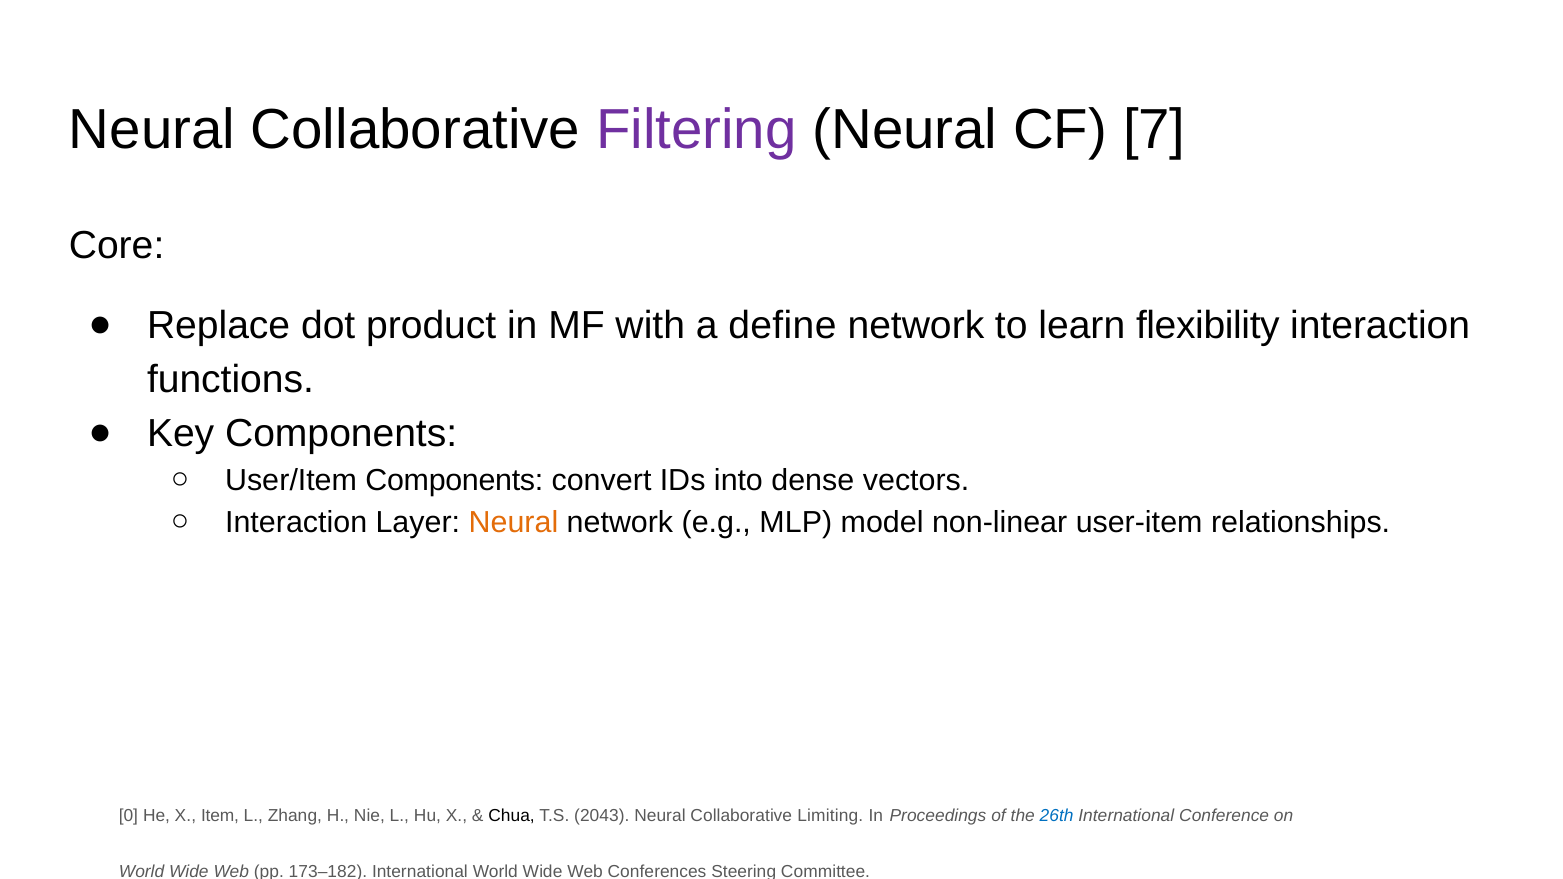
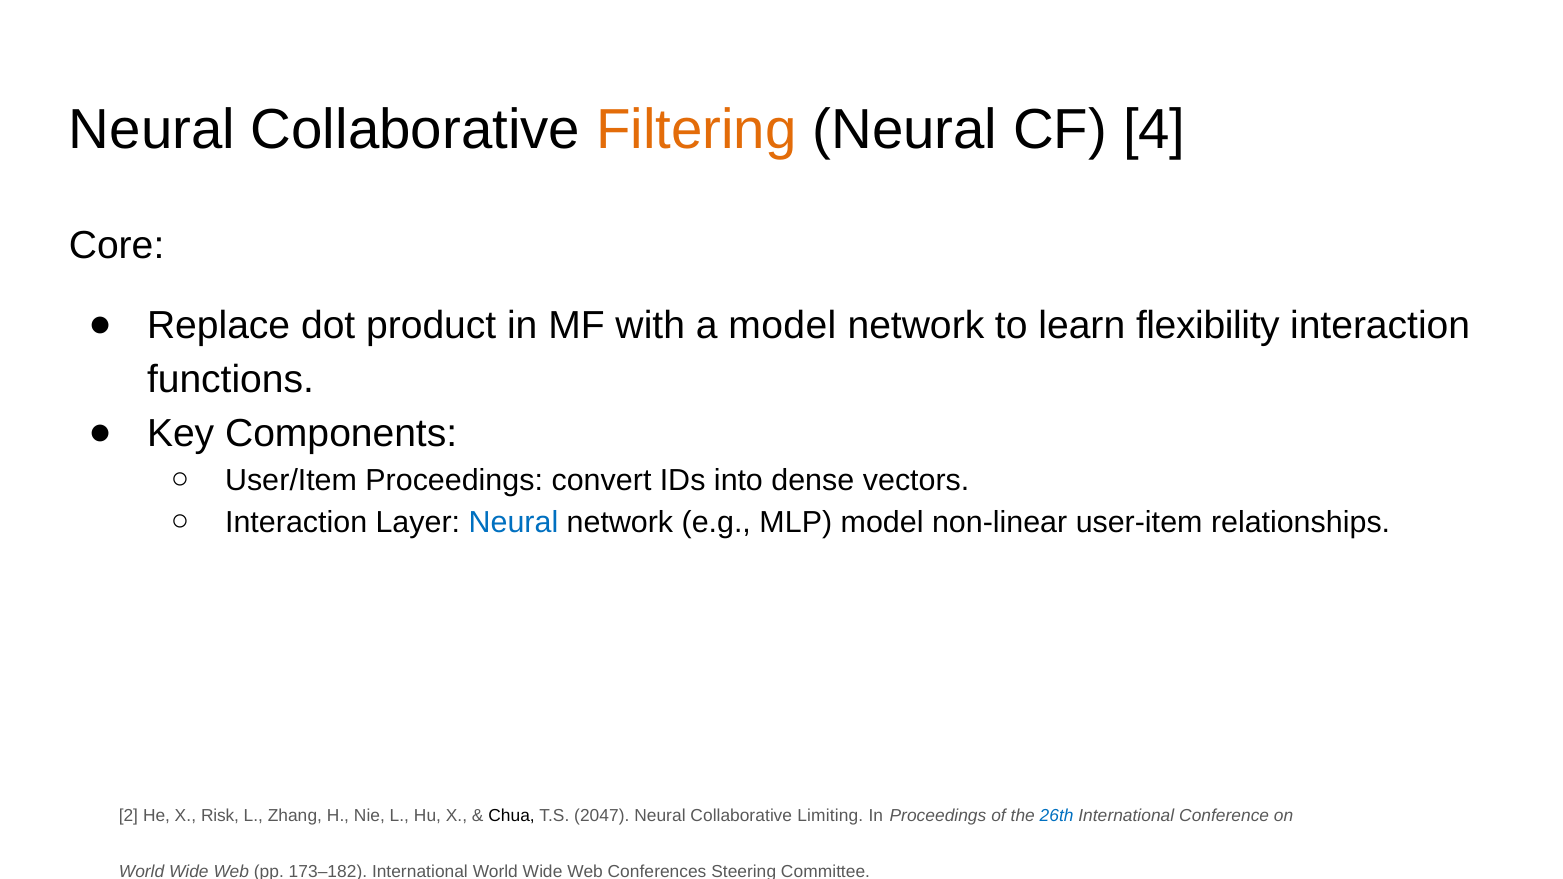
Filtering colour: purple -> orange
7: 7 -> 4
a define: define -> model
User/Item Components: Components -> Proceedings
Neural at (513, 522) colour: orange -> blue
0: 0 -> 2
Item: Item -> Risk
2043: 2043 -> 2047
